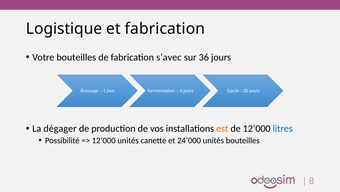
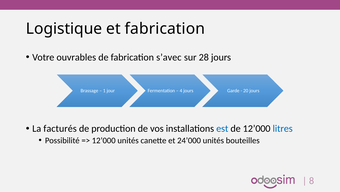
Votre bouteilles: bouteilles -> ouvrables
36: 36 -> 28
dégager: dégager -> facturés
est colour: orange -> blue
